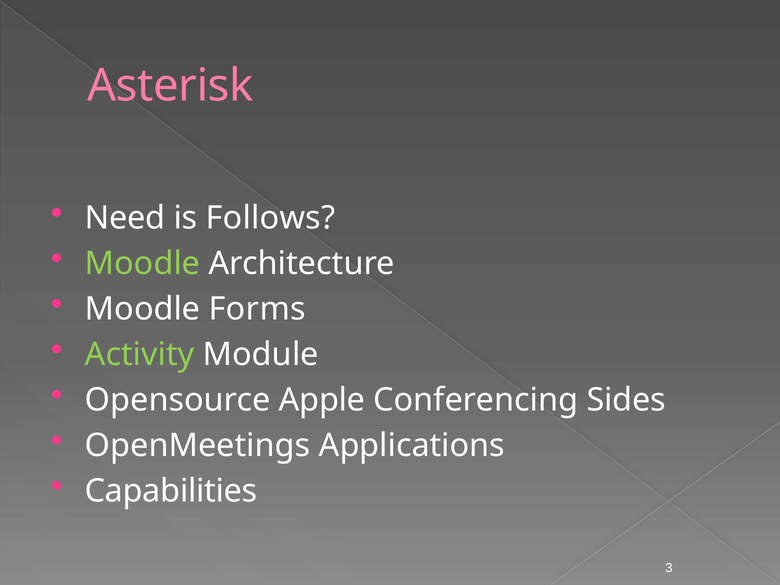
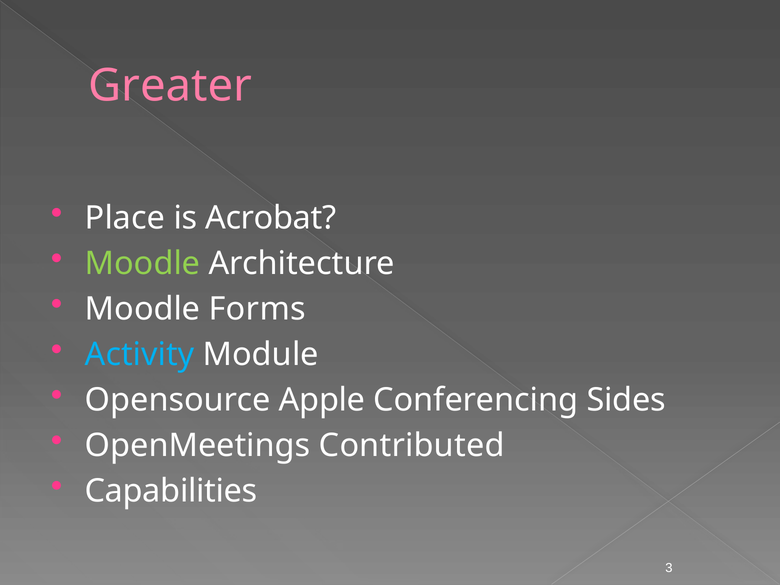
Asterisk: Asterisk -> Greater
Need: Need -> Place
Follows: Follows -> Acrobat
Activity colour: light green -> light blue
Applications: Applications -> Contributed
